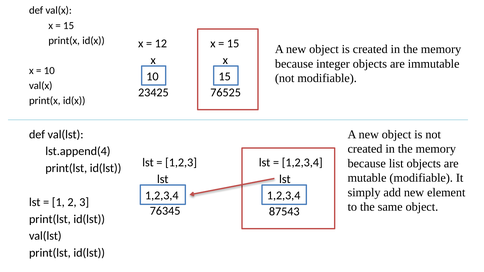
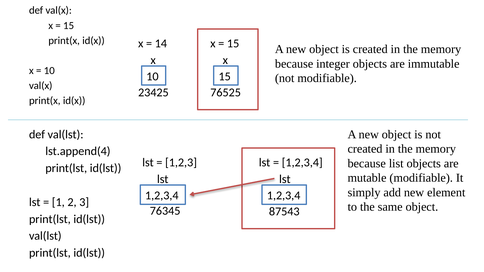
12: 12 -> 14
